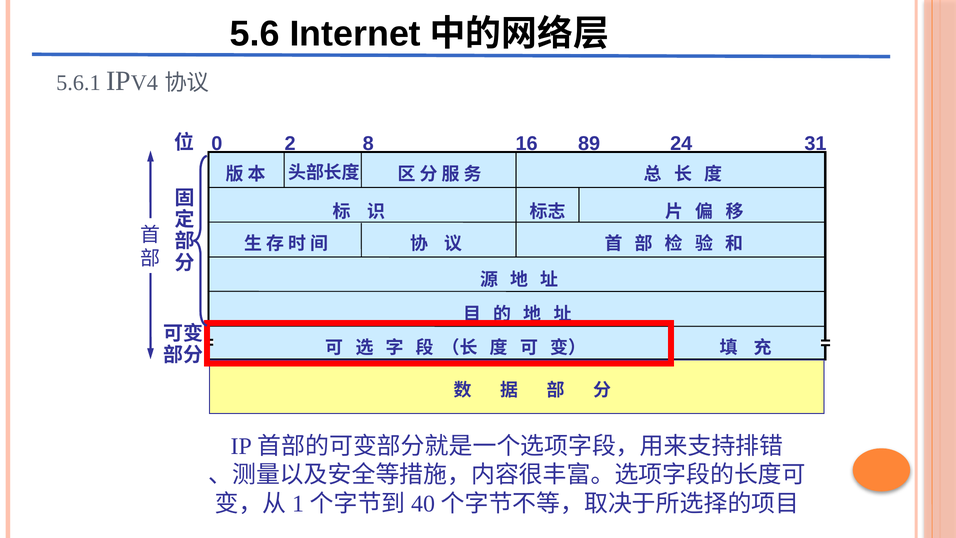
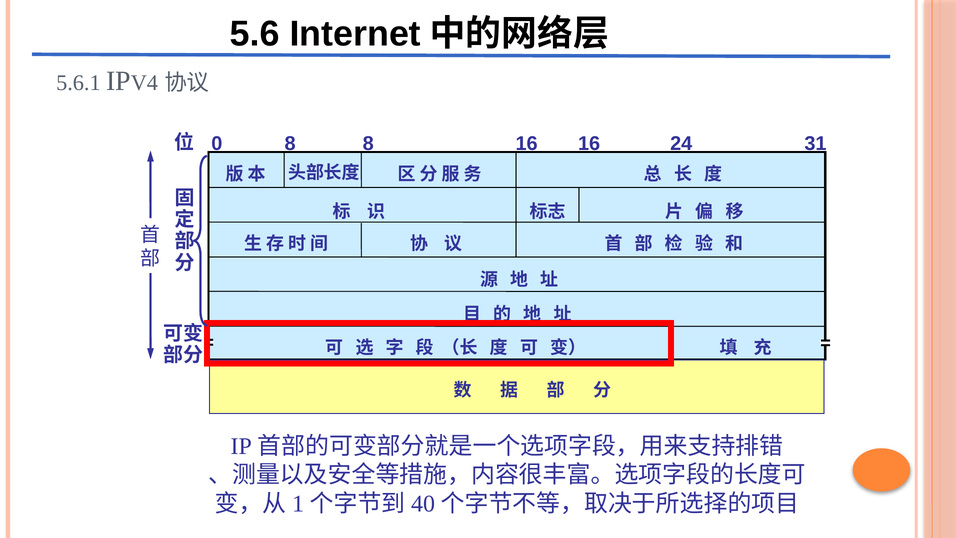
0 2: 2 -> 8
16 89: 89 -> 16
